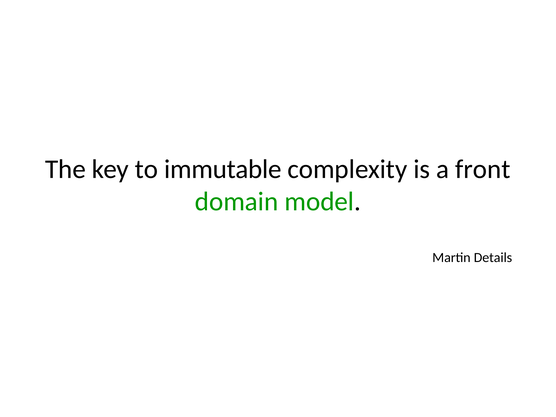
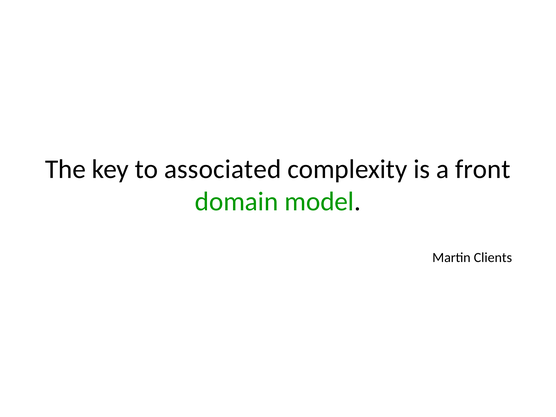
immutable: immutable -> associated
Details: Details -> Clients
